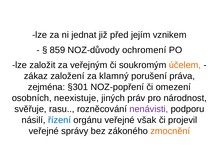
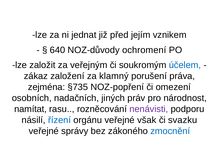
859: 859 -> 640
účelem colour: orange -> blue
§301: §301 -> §735
neexistuje: neexistuje -> nadačních
svěřuje: svěřuje -> namítat
projevil: projevil -> svazku
zmocnění colour: orange -> blue
